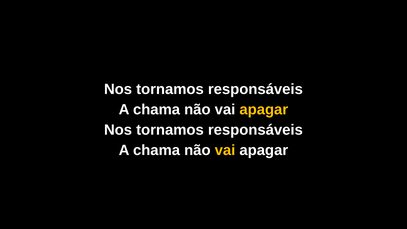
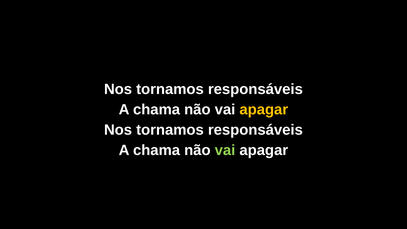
vai at (225, 150) colour: yellow -> light green
